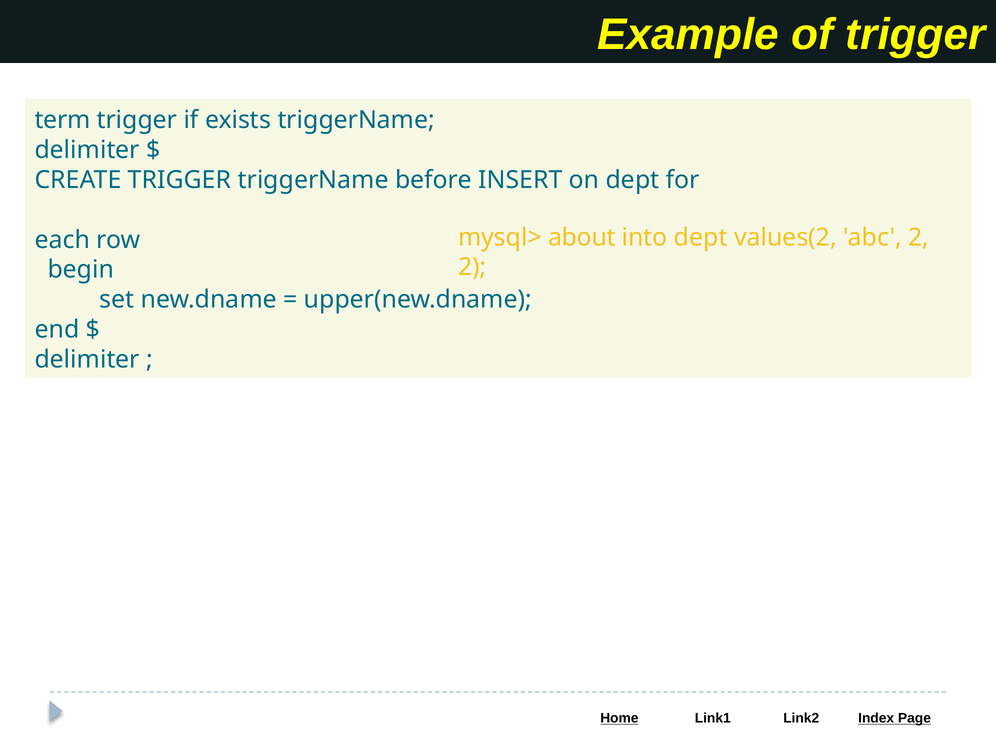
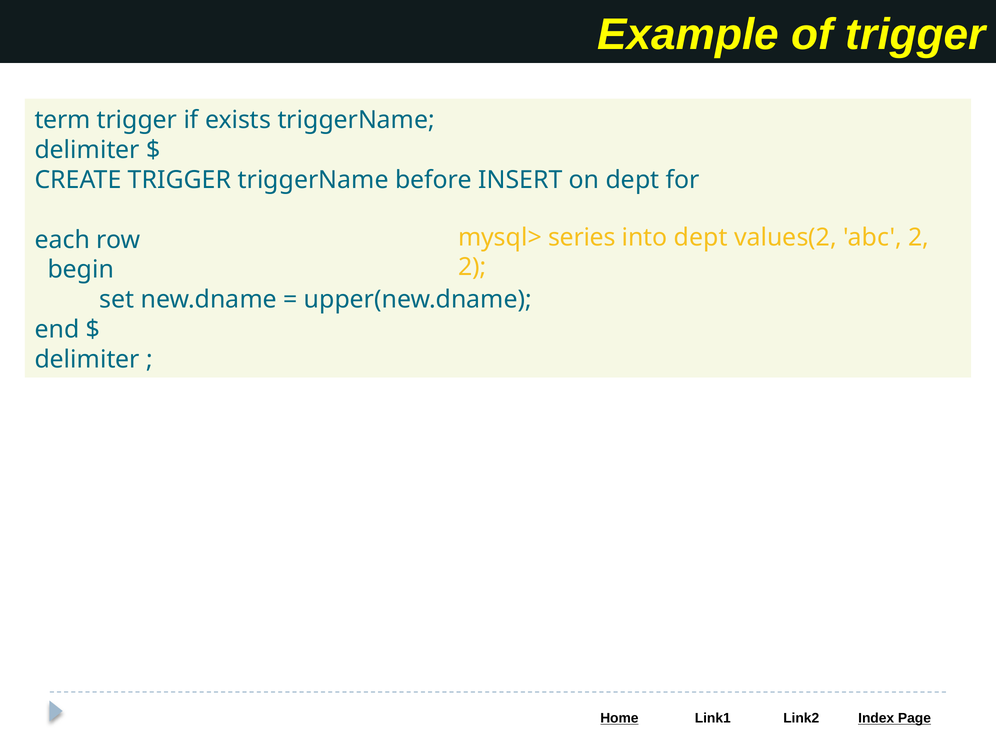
about: about -> series
